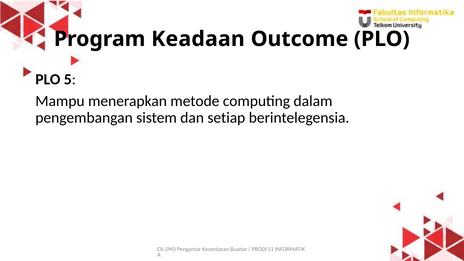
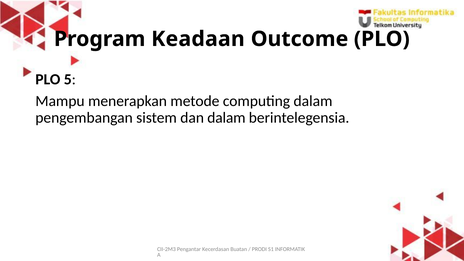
dan setiap: setiap -> dalam
